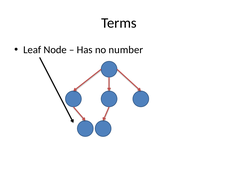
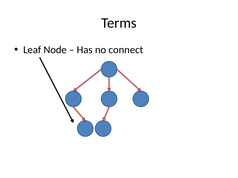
number: number -> connect
